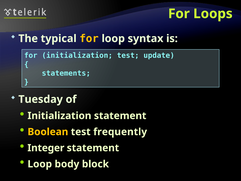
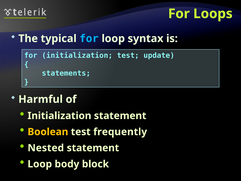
for at (89, 38) colour: yellow -> light blue
Tuesday: Tuesday -> Harmful
Integer: Integer -> Nested
